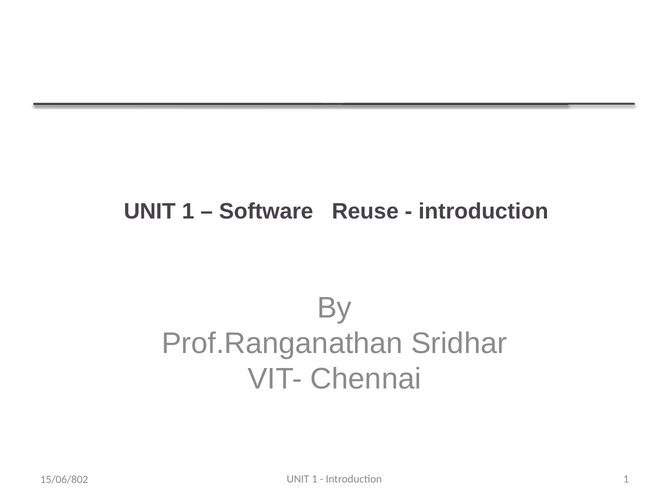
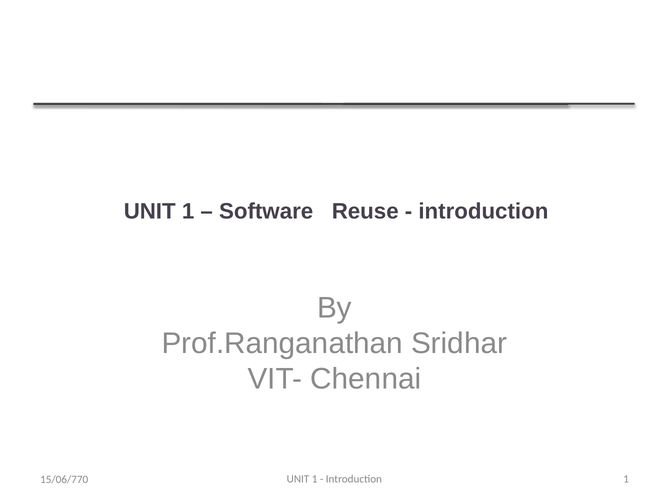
15/06/802: 15/06/802 -> 15/06/770
